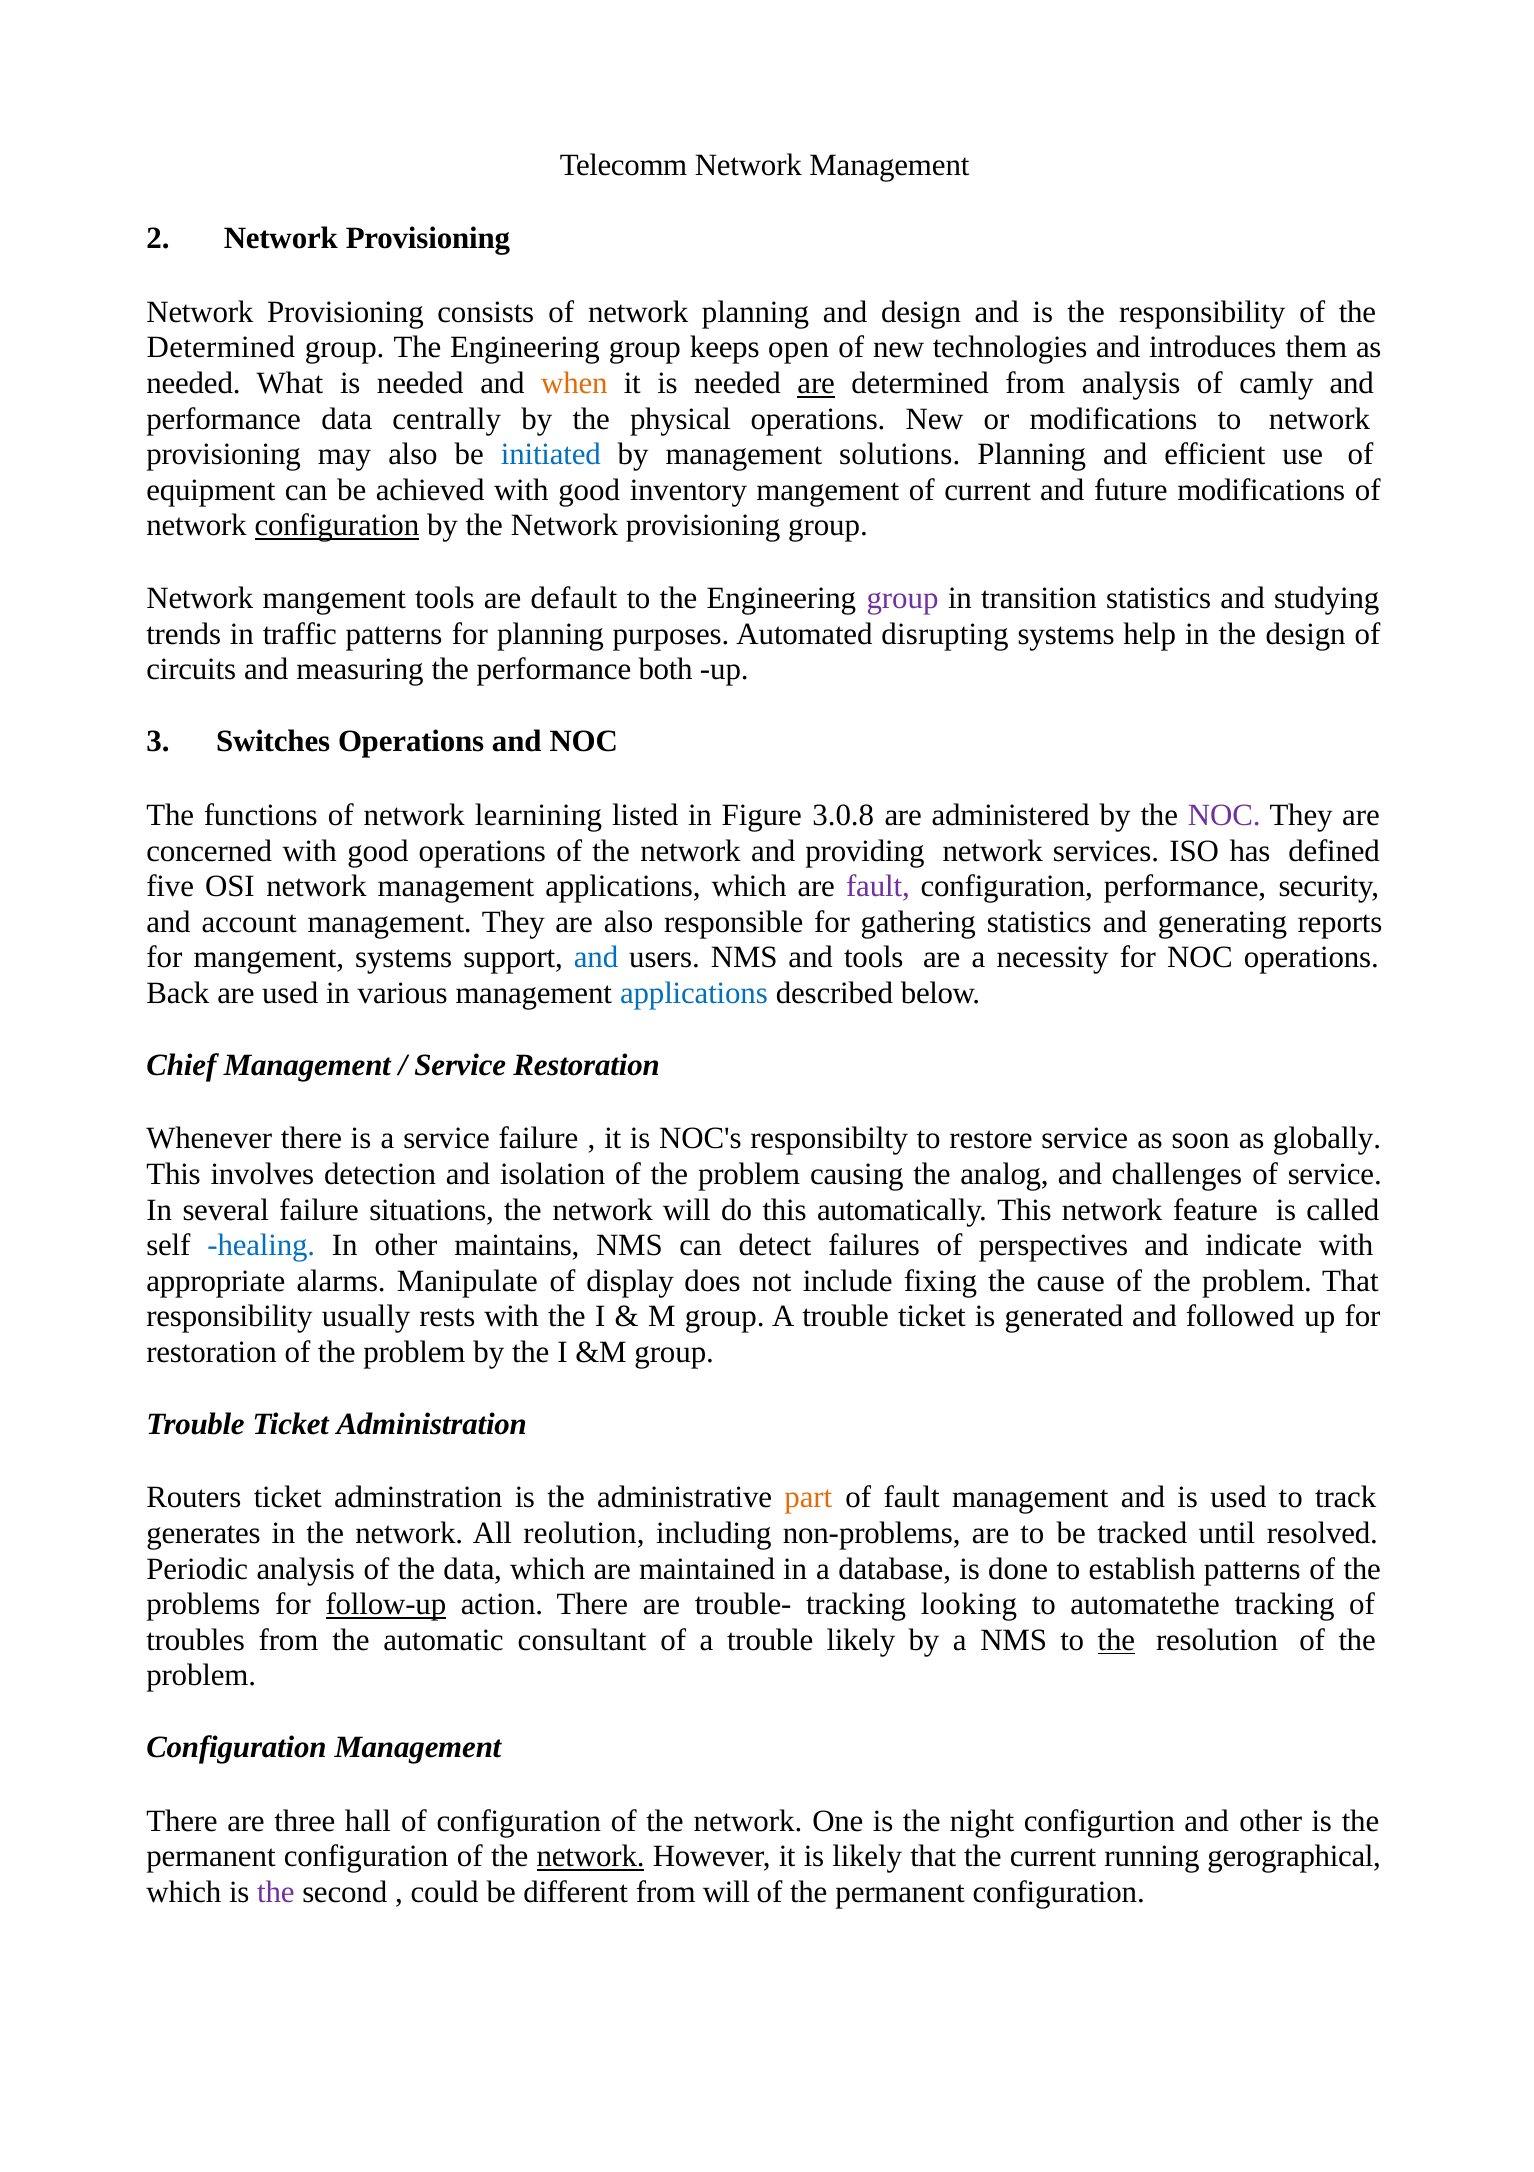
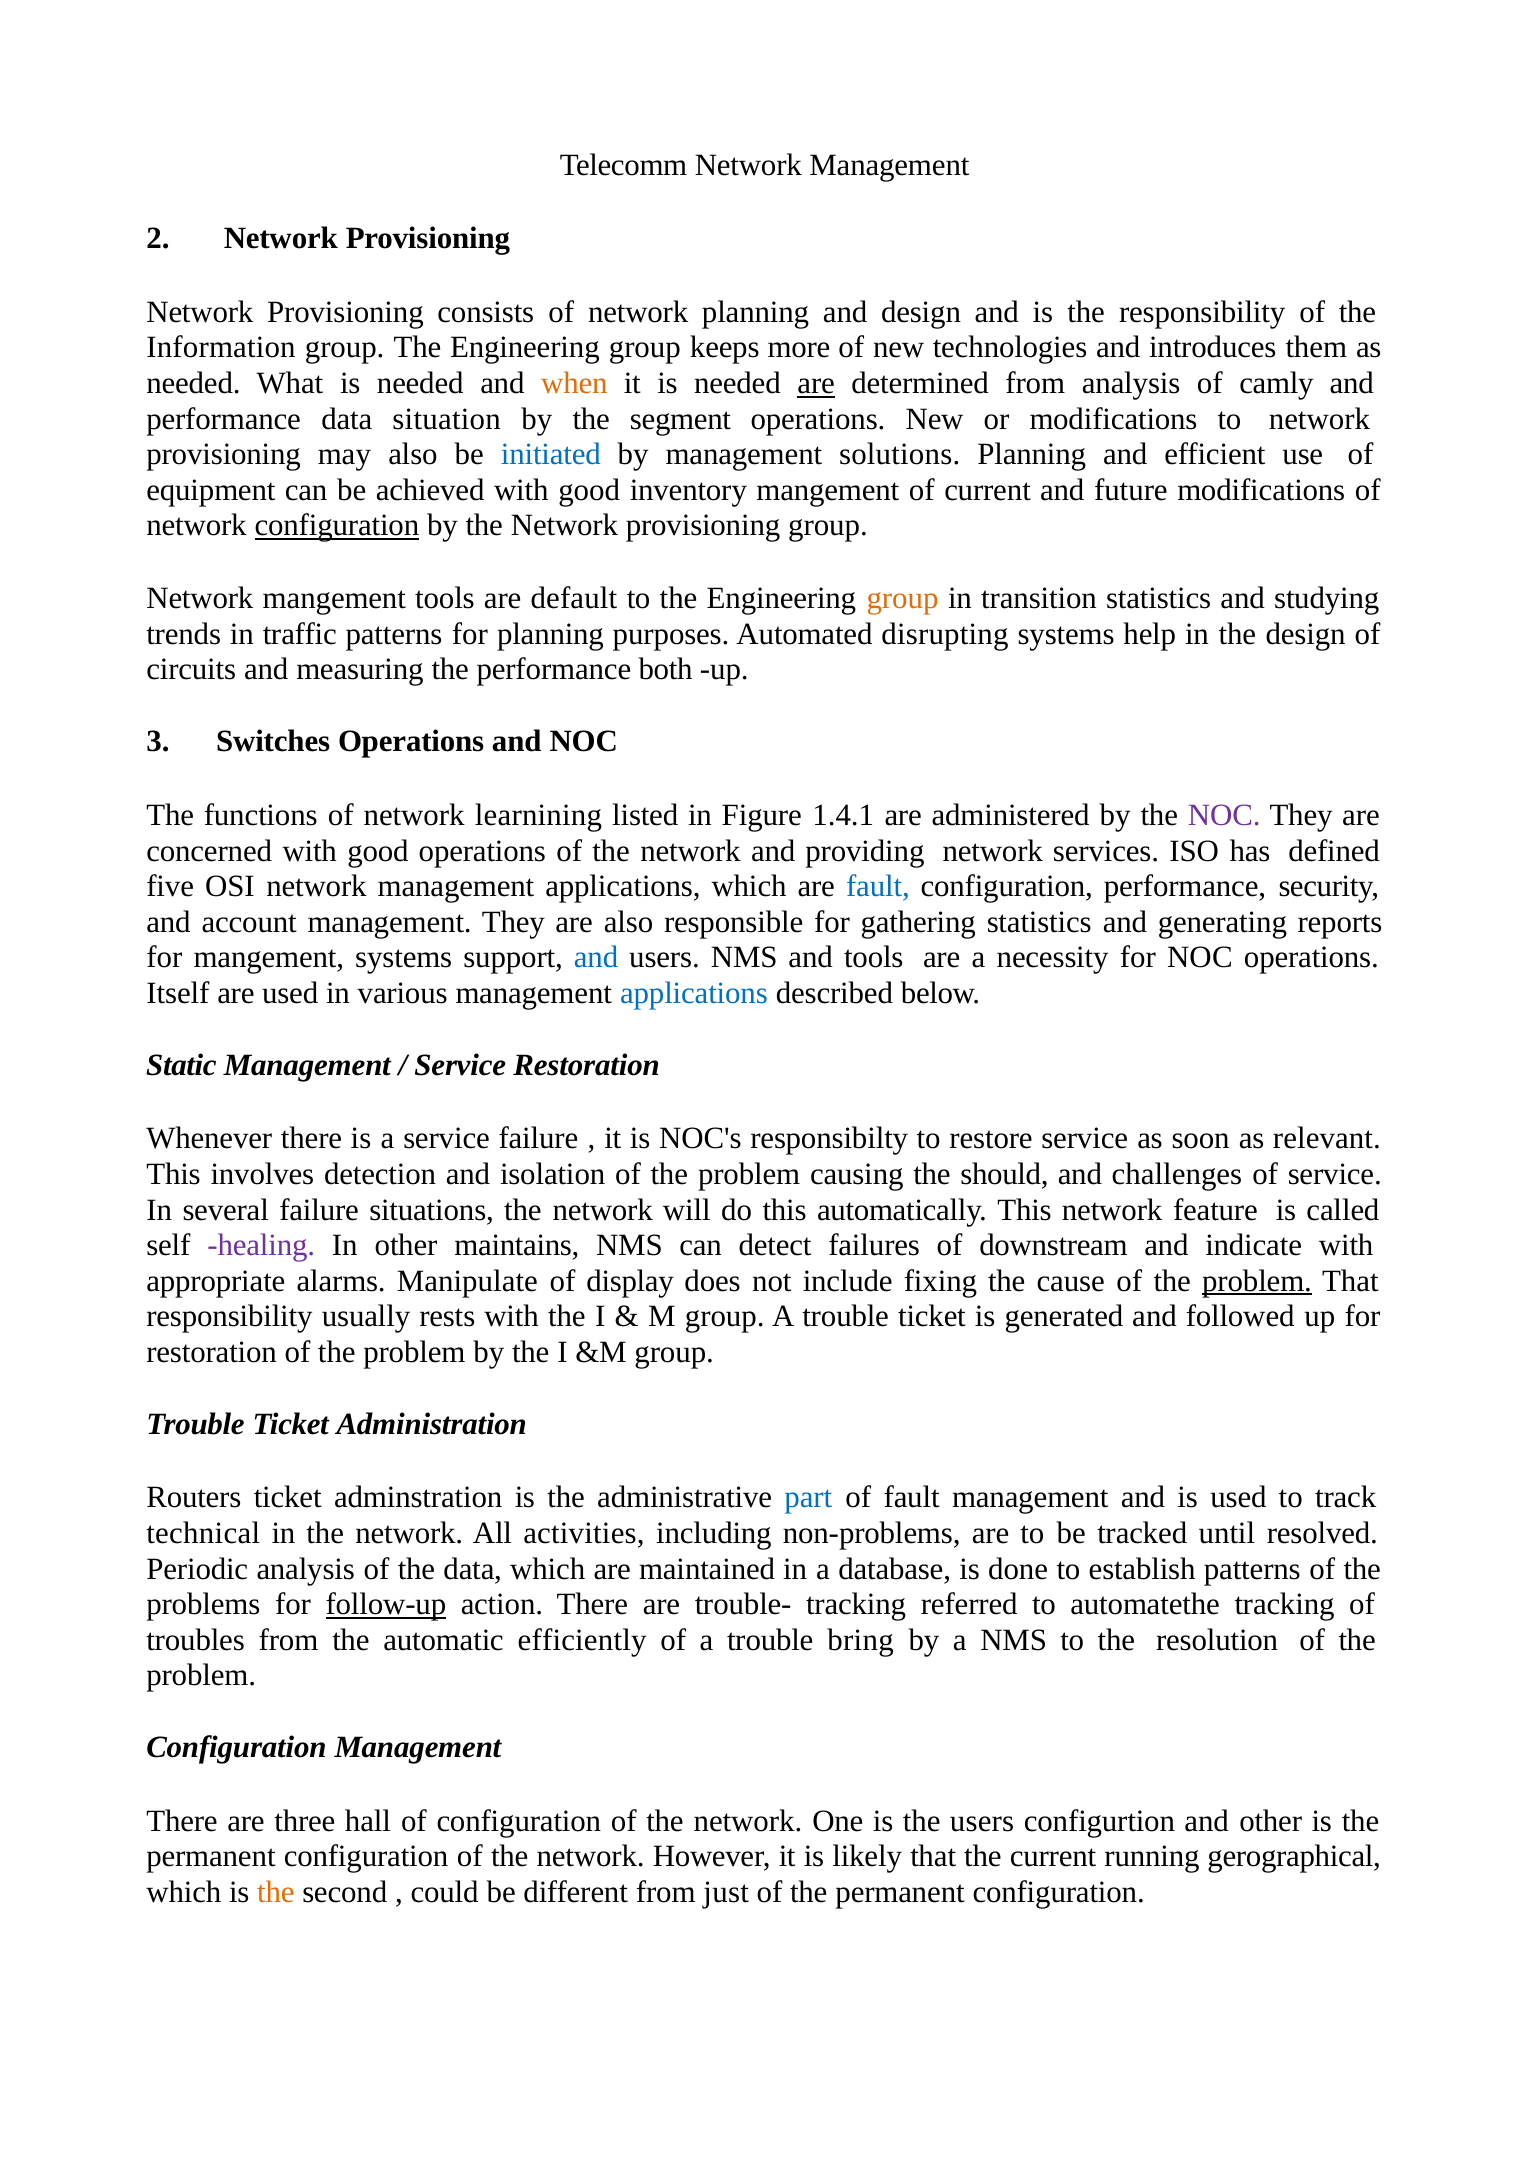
Determined at (221, 348): Determined -> Information
open: open -> more
centrally: centrally -> situation
physical: physical -> segment
group at (903, 598) colour: purple -> orange
3.0.8: 3.0.8 -> 1.4.1
fault at (878, 886) colour: purple -> blue
Back: Back -> Itself
Chief: Chief -> Static
globally: globally -> relevant
analog: analog -> should
healing colour: blue -> purple
perspectives: perspectives -> downstream
problem at (1257, 1280) underline: none -> present
part colour: orange -> blue
generates: generates -> technical
reolution: reolution -> activities
looking: looking -> referred
consultant: consultant -> efficiently
trouble likely: likely -> bring
the at (1116, 1639) underline: present -> none
the night: night -> users
network at (591, 1856) underline: present -> none
the at (276, 1891) colour: purple -> orange
from will: will -> just
